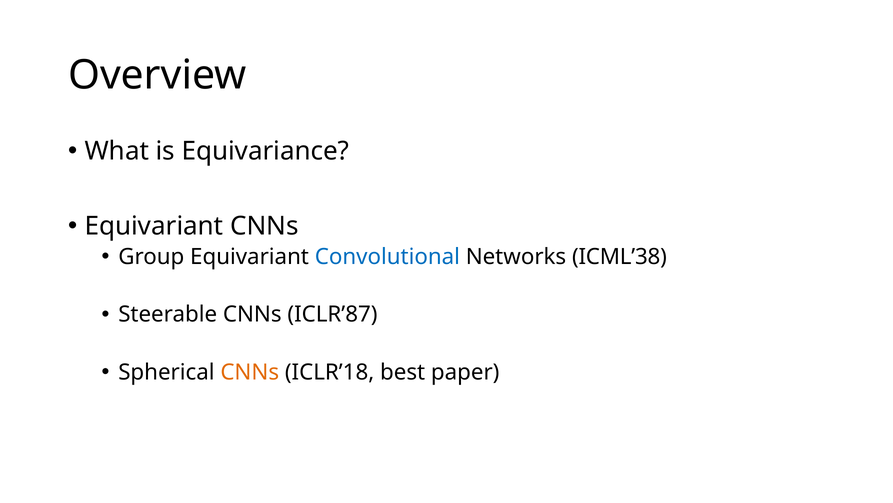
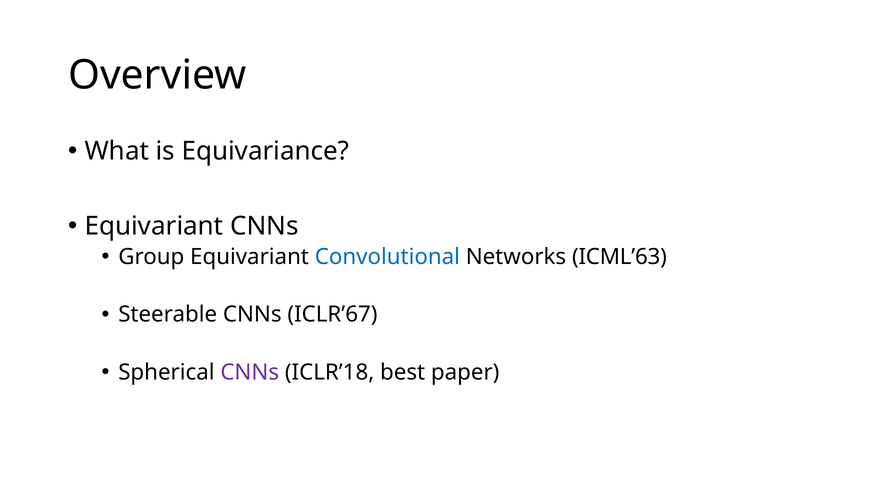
ICML’38: ICML’38 -> ICML’63
ICLR’87: ICLR’87 -> ICLR’67
CNNs at (250, 372) colour: orange -> purple
